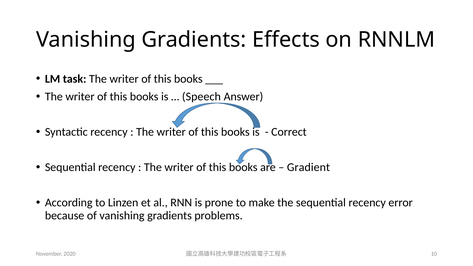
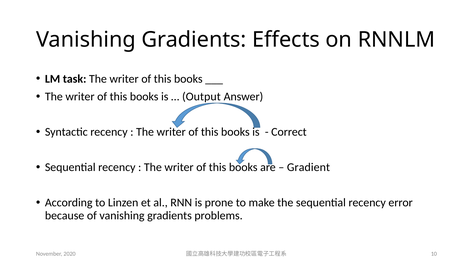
Speech: Speech -> Output
